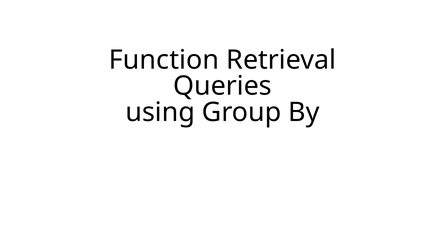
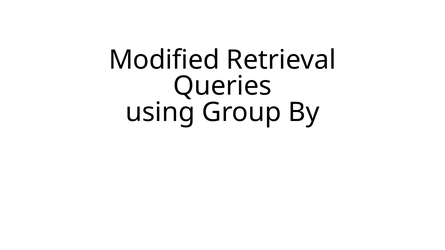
Function: Function -> Modified
